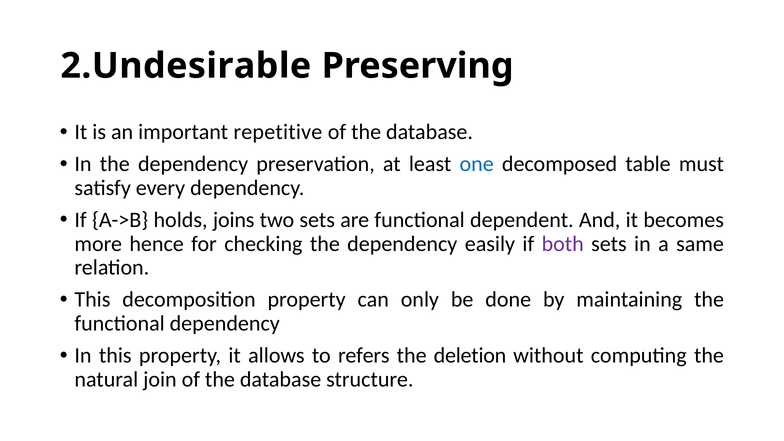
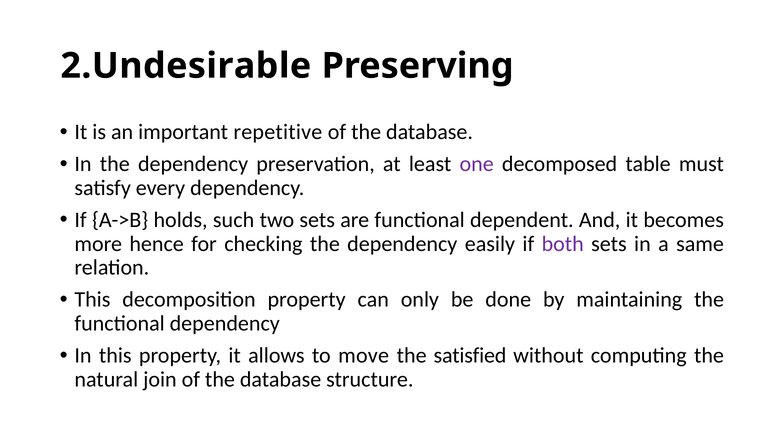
one colour: blue -> purple
joins: joins -> such
refers: refers -> move
deletion: deletion -> satisfied
